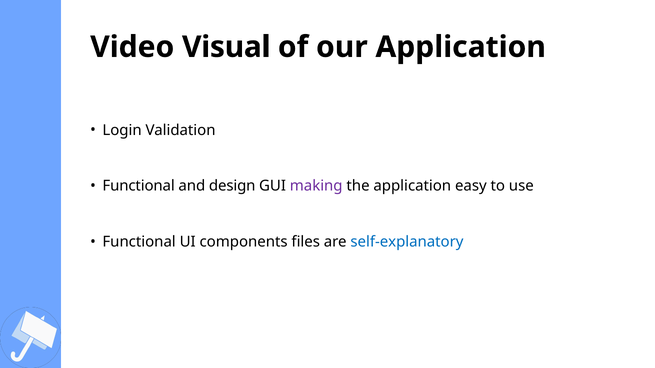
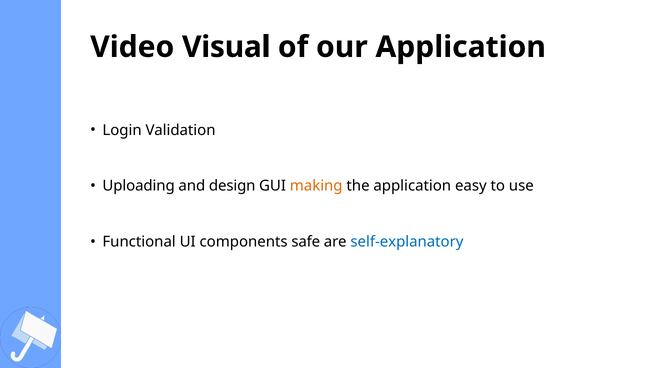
Functional at (139, 186): Functional -> Uploading
making colour: purple -> orange
files: files -> safe
